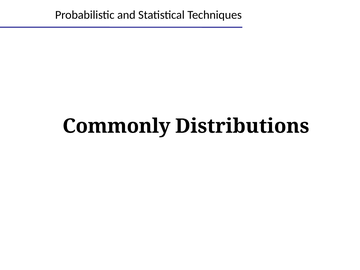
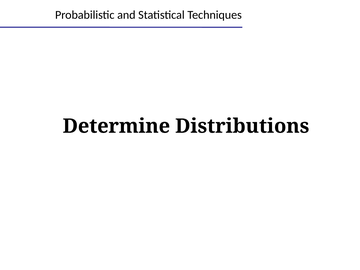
Commonly: Commonly -> Determine
